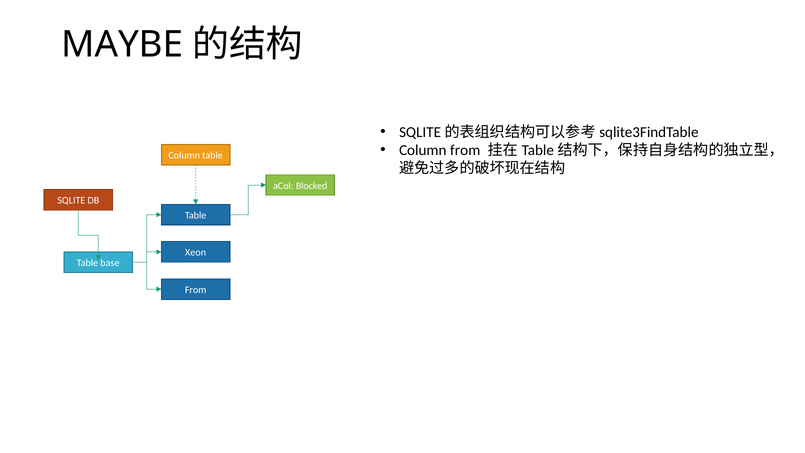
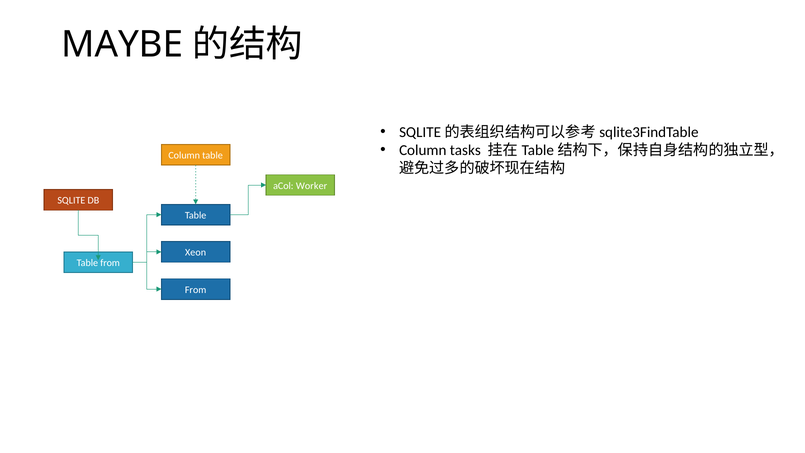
Column from: from -> tasks
Blocked: Blocked -> Worker
Table base: base -> from
